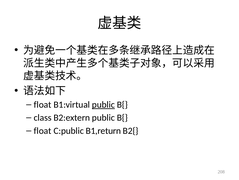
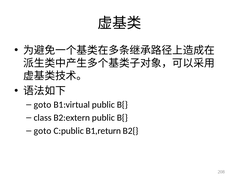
float at (43, 104): float -> goto
public at (103, 104) underline: present -> none
float at (43, 130): float -> goto
